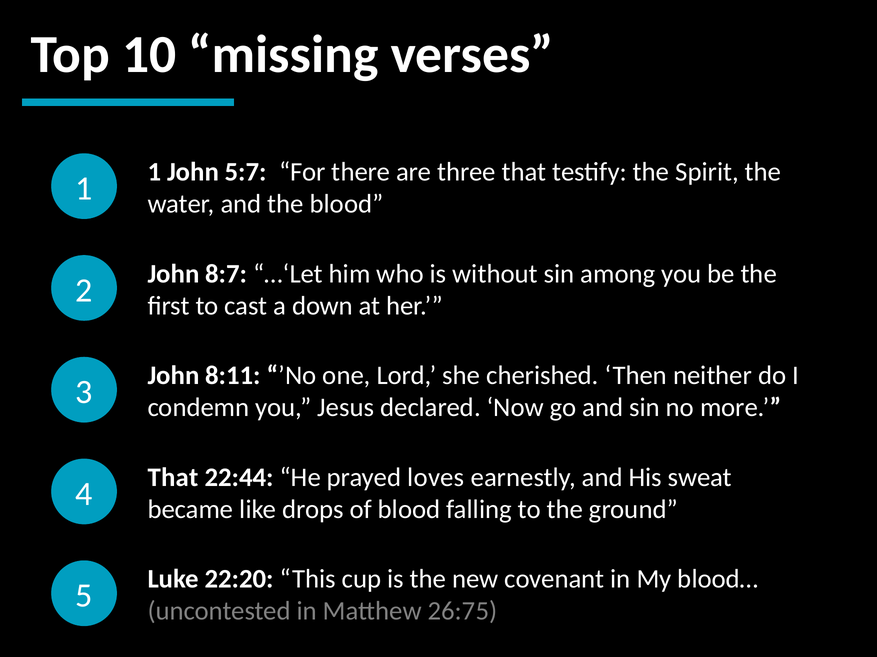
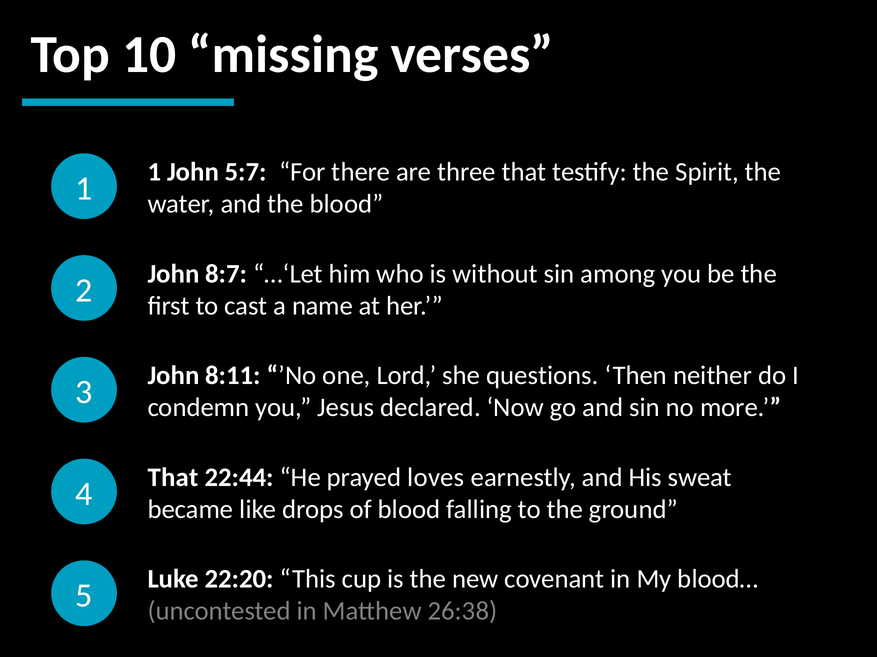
down: down -> name
cherished: cherished -> questions
26:75: 26:75 -> 26:38
